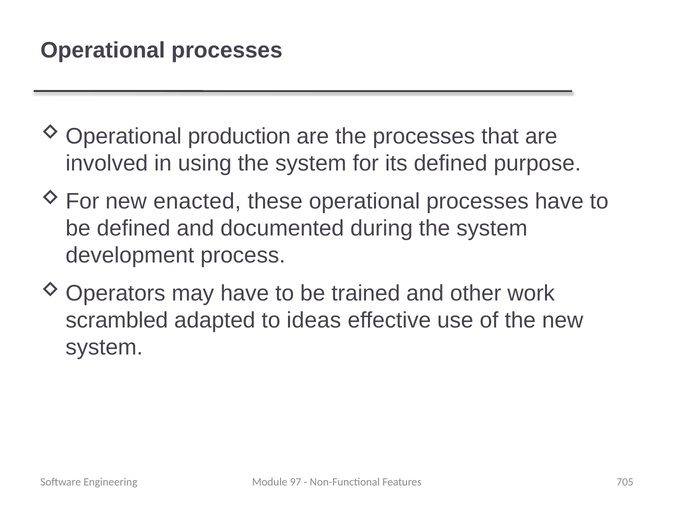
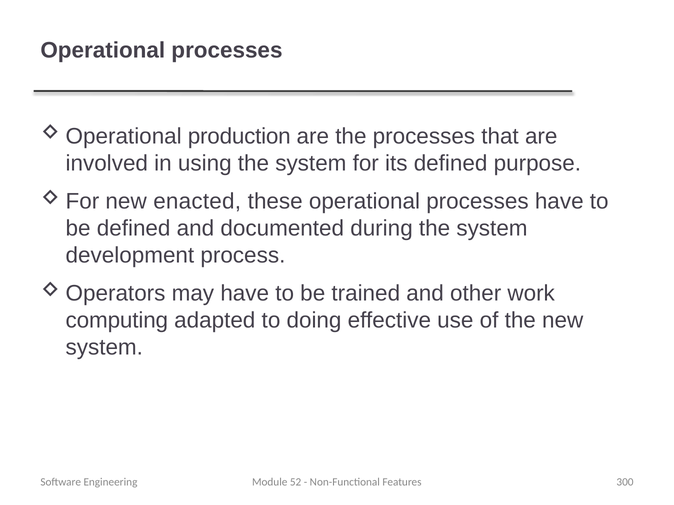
scrambled: scrambled -> computing
ideas: ideas -> doing
97: 97 -> 52
705: 705 -> 300
